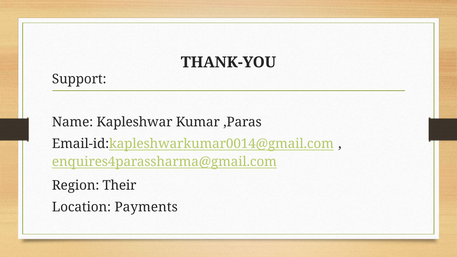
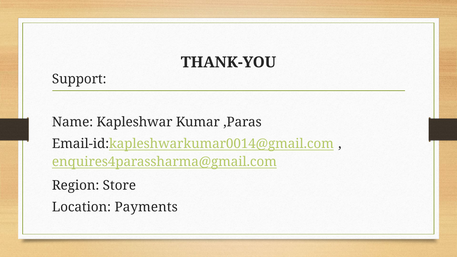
Their: Their -> Store
